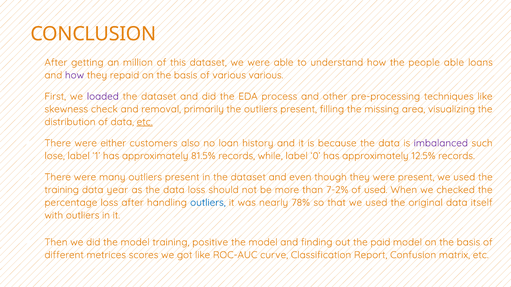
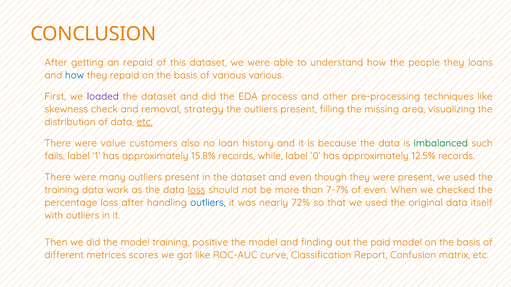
an million: million -> repaid
people able: able -> they
how at (75, 75) colour: purple -> blue
primarily: primarily -> strategy
either: either -> value
imbalanced colour: purple -> green
lose: lose -> fails
81.5%: 81.5% -> 15.8%
year: year -> work
loss at (196, 190) underline: none -> present
7-2%: 7-2% -> 7-7%
of used: used -> even
78%: 78% -> 72%
